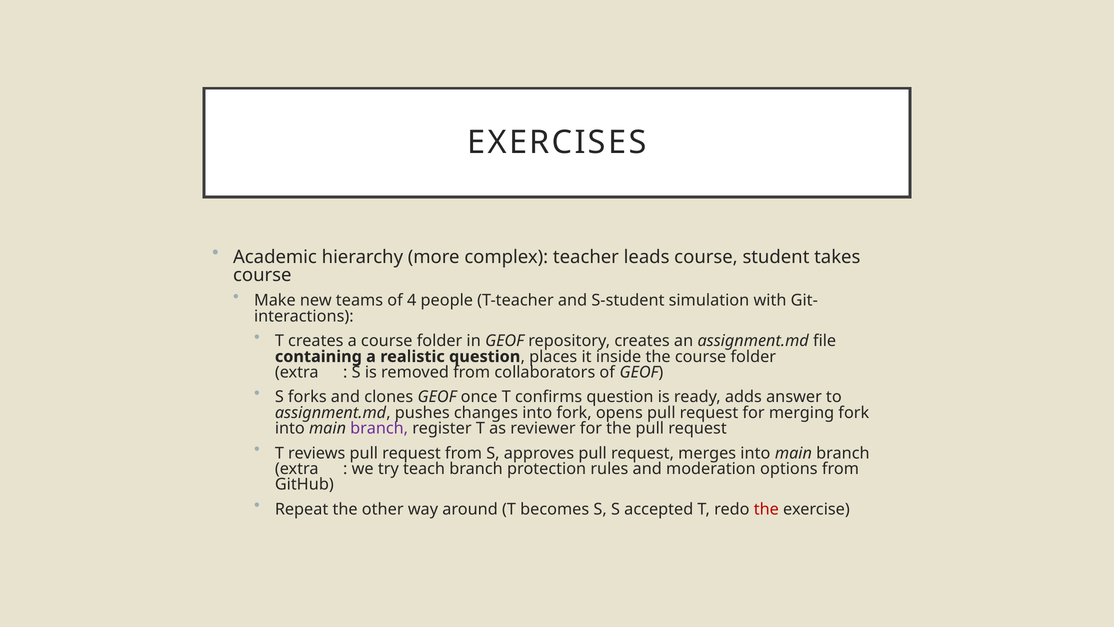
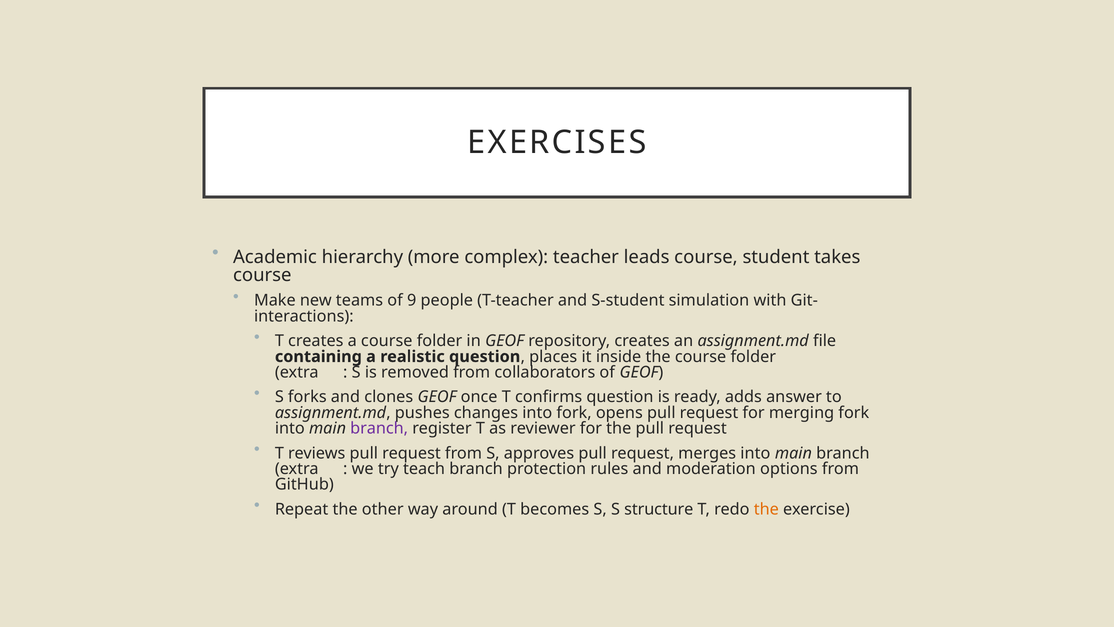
4: 4 -> 9
accepted: accepted -> structure
the at (766, 509) colour: red -> orange
